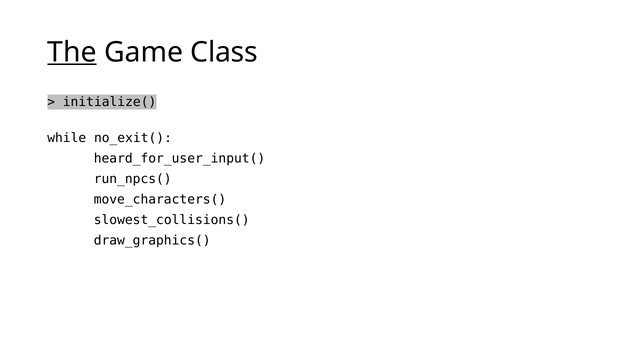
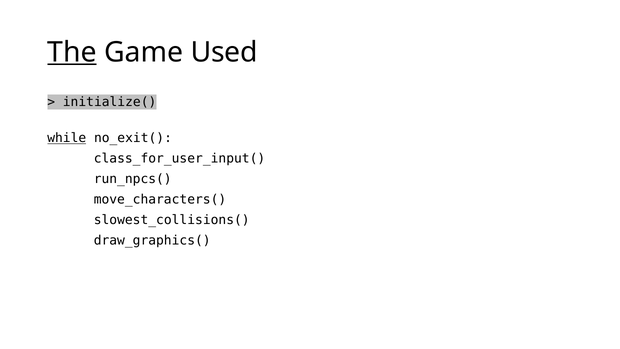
Class: Class -> Used
while underline: none -> present
heard_for_user_input(: heard_for_user_input( -> class_for_user_input(
